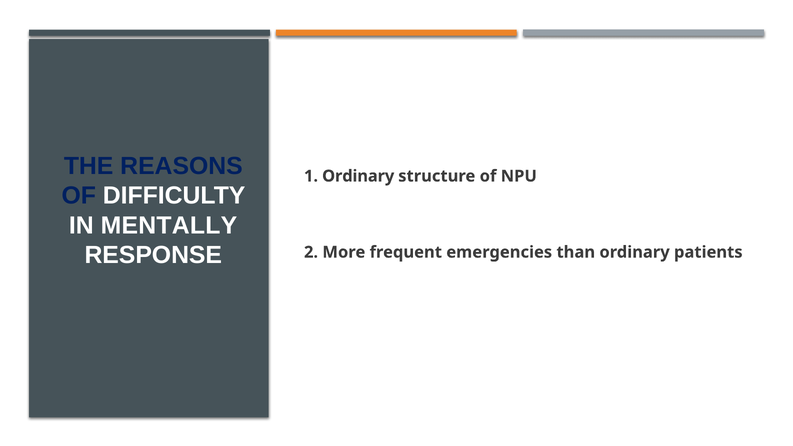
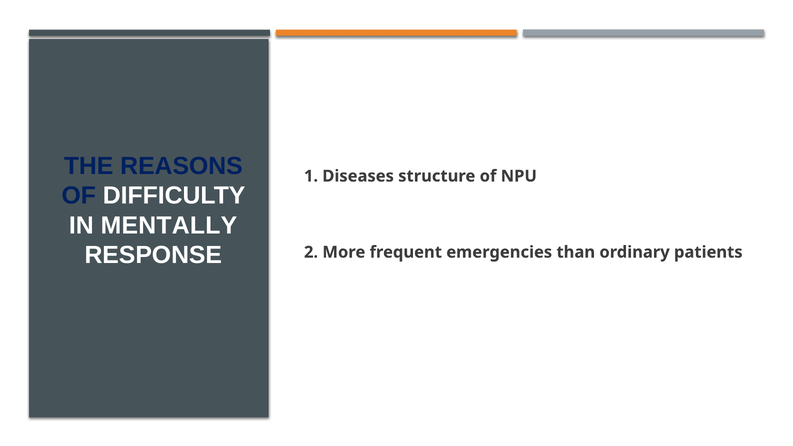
1 Ordinary: Ordinary -> Diseases
